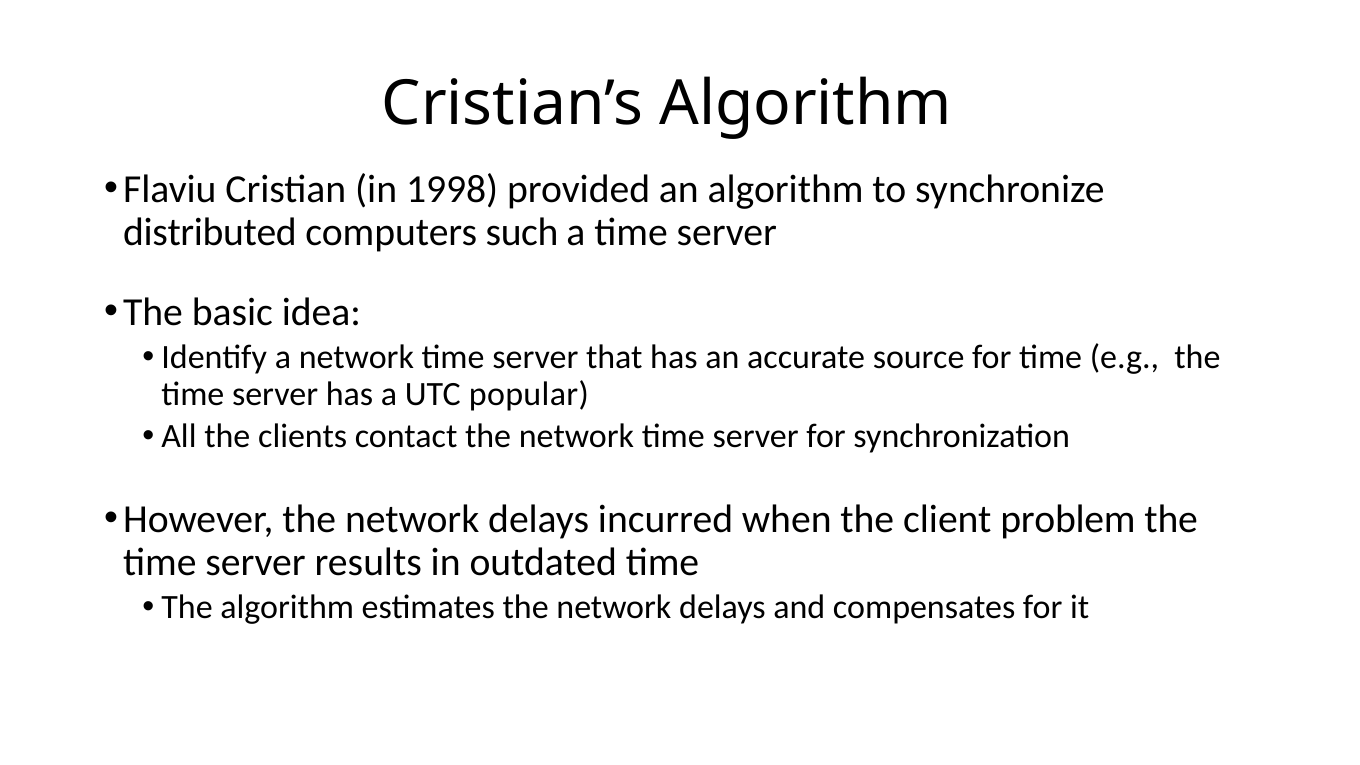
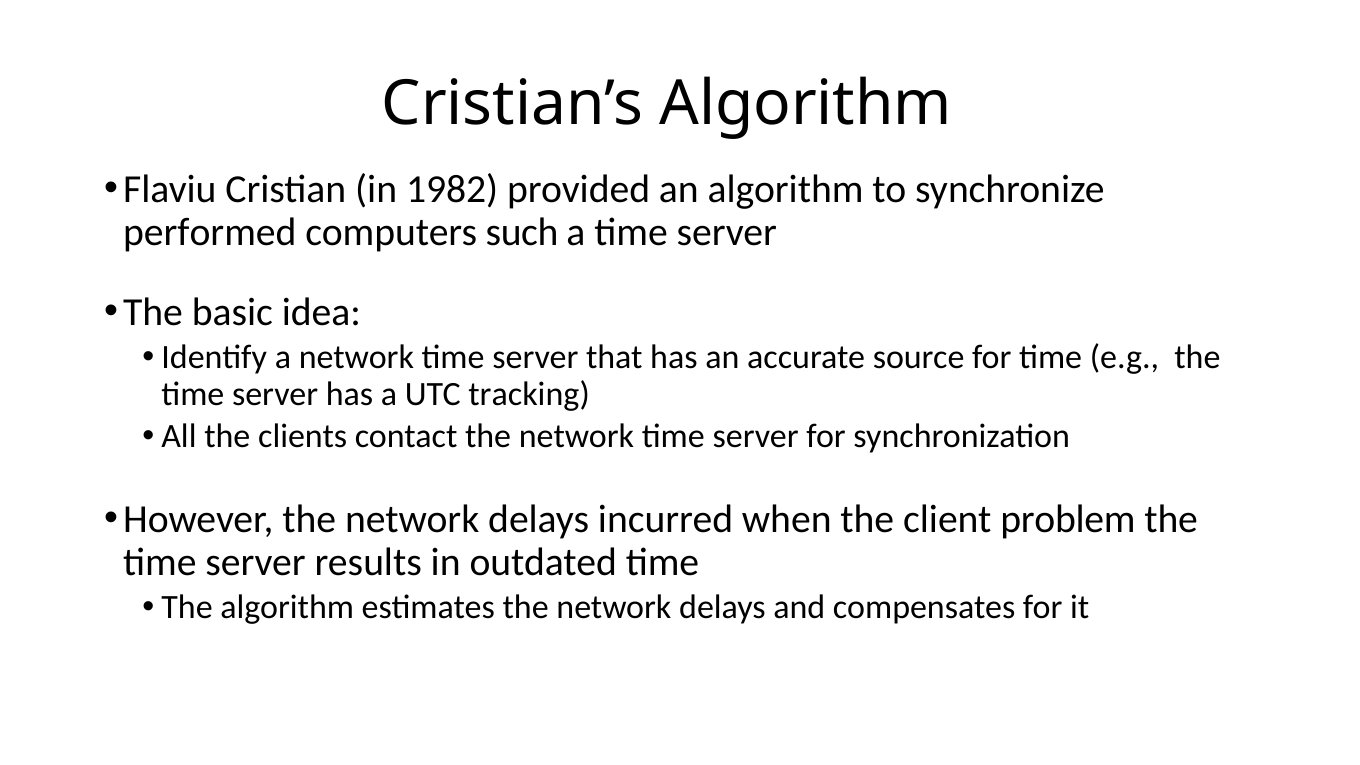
1998: 1998 -> 1982
distributed: distributed -> performed
popular: popular -> tracking
